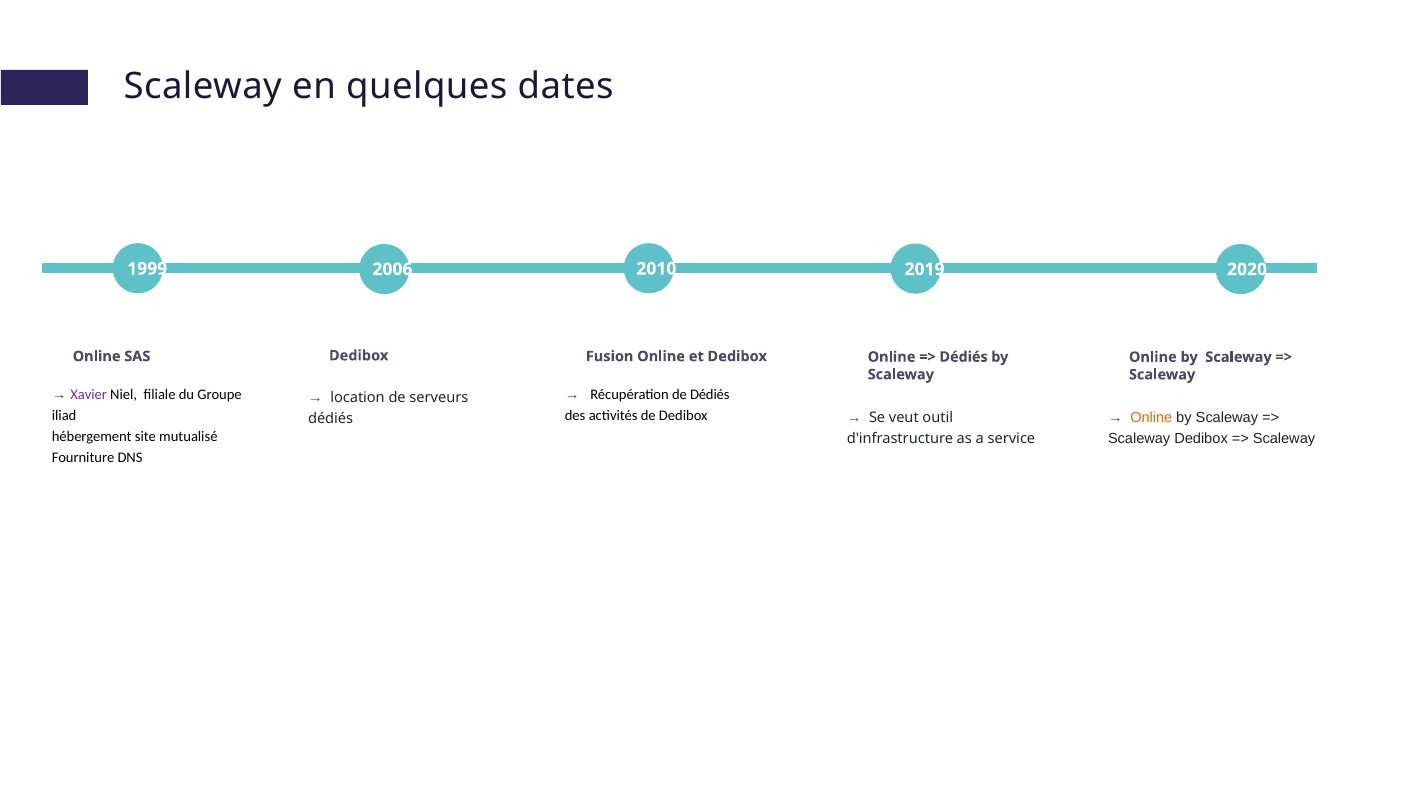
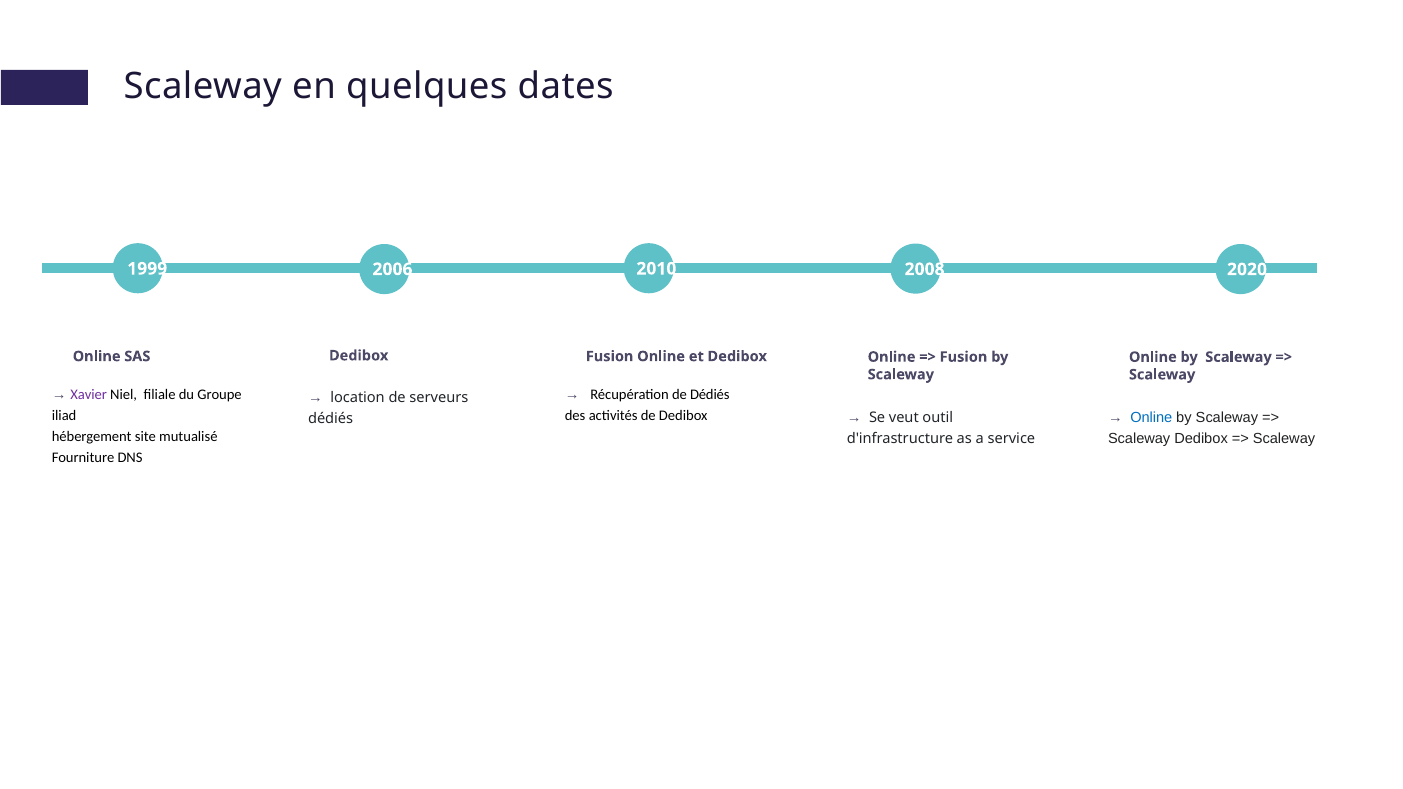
2019: 2019 -> 2008
Dédiés at (964, 357): Dédiés -> Fusion
Online at (1151, 418) colour: orange -> blue
